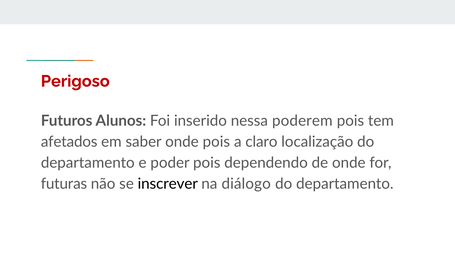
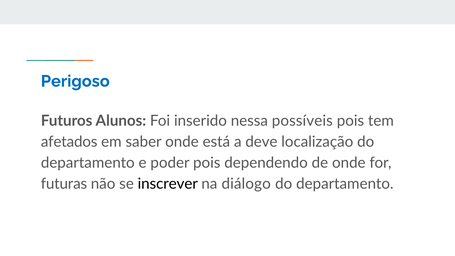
Perigoso colour: red -> blue
poderem: poderem -> possíveis
onde pois: pois -> está
claro: claro -> deve
